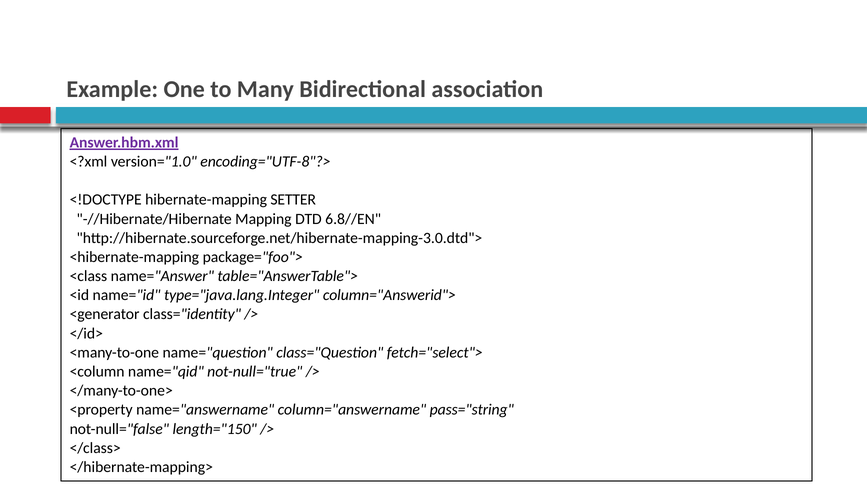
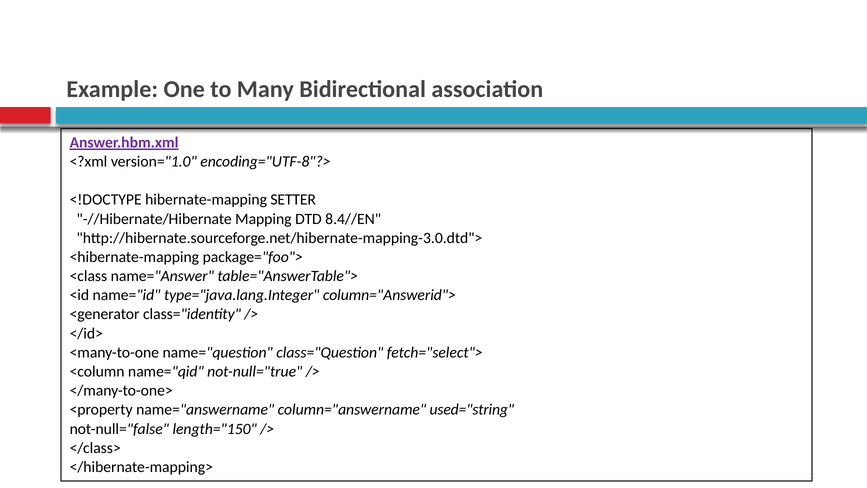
6.8//EN: 6.8//EN -> 8.4//EN
pass="string: pass="string -> used="string
